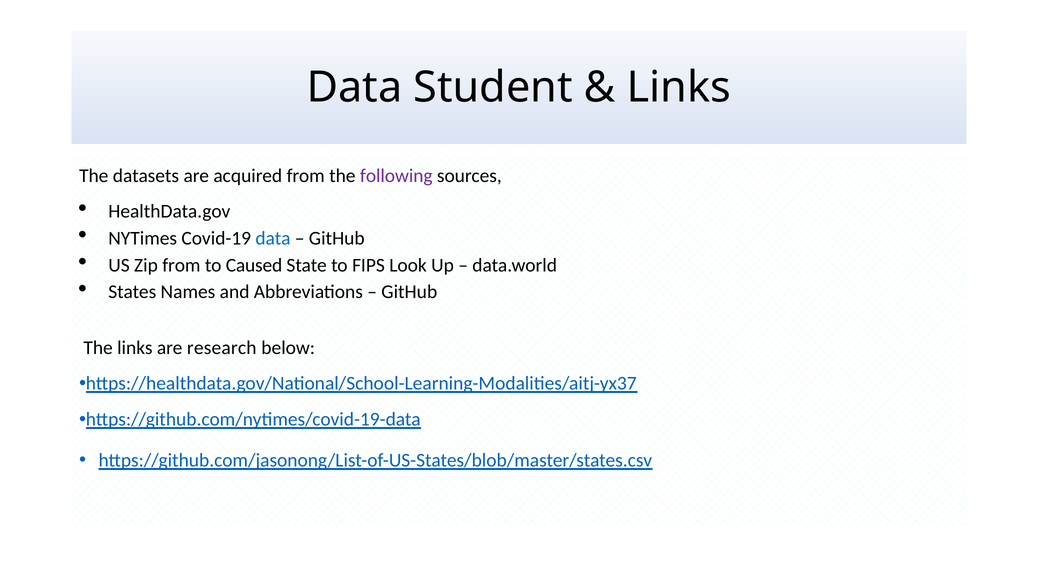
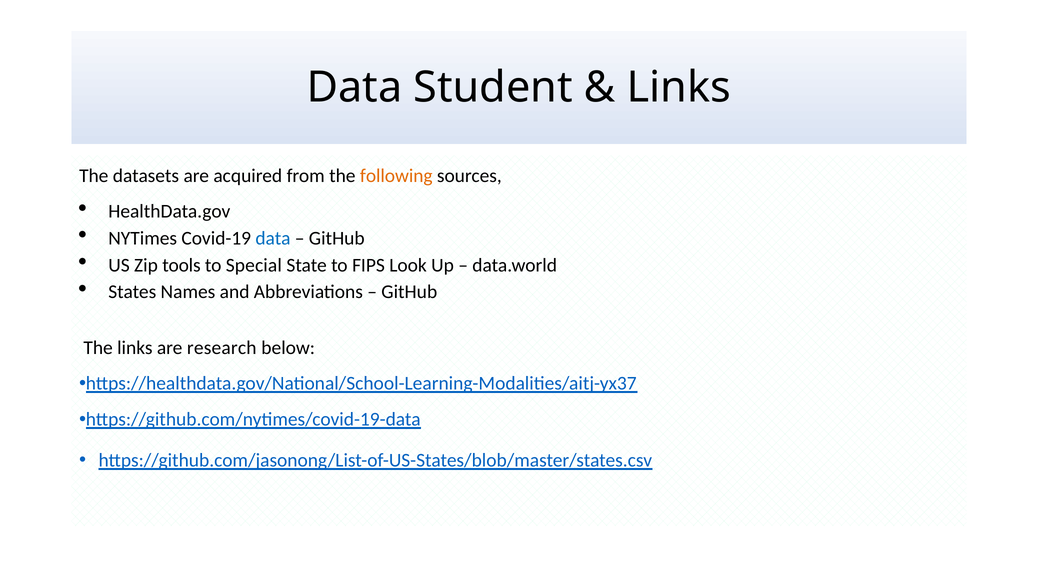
following colour: purple -> orange
Zip from: from -> tools
Caused: Caused -> Special
